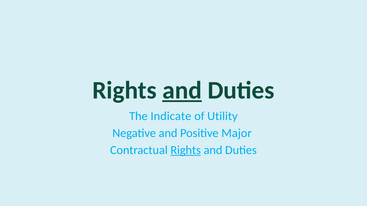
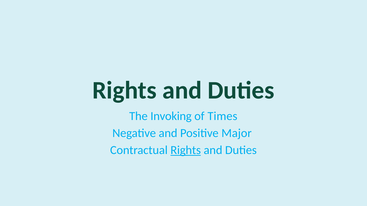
and at (182, 90) underline: present -> none
Indicate: Indicate -> Invoking
Utility: Utility -> Times
